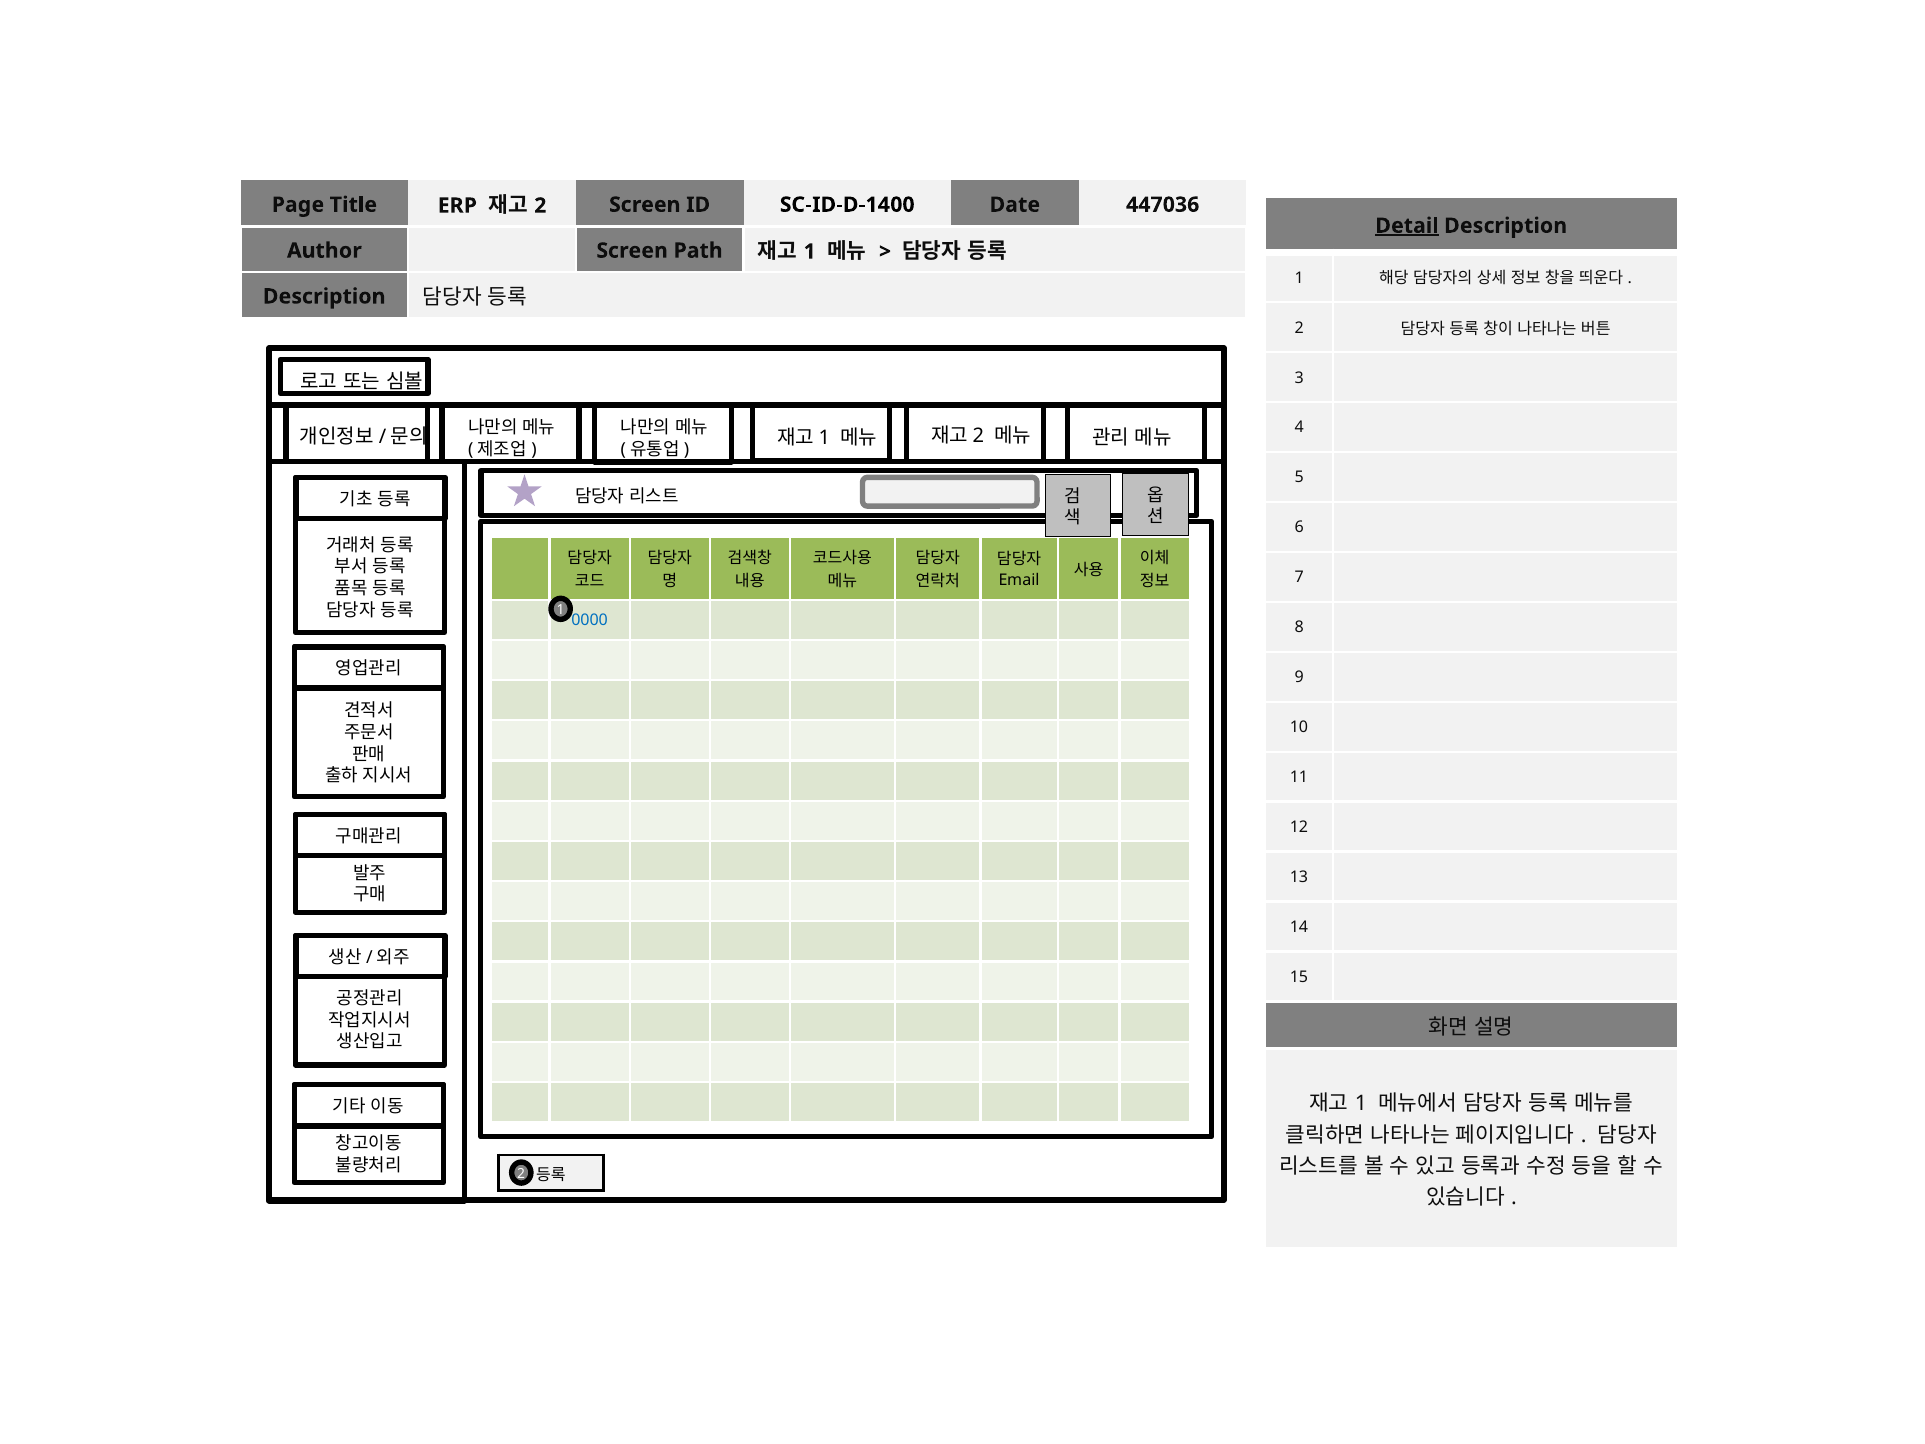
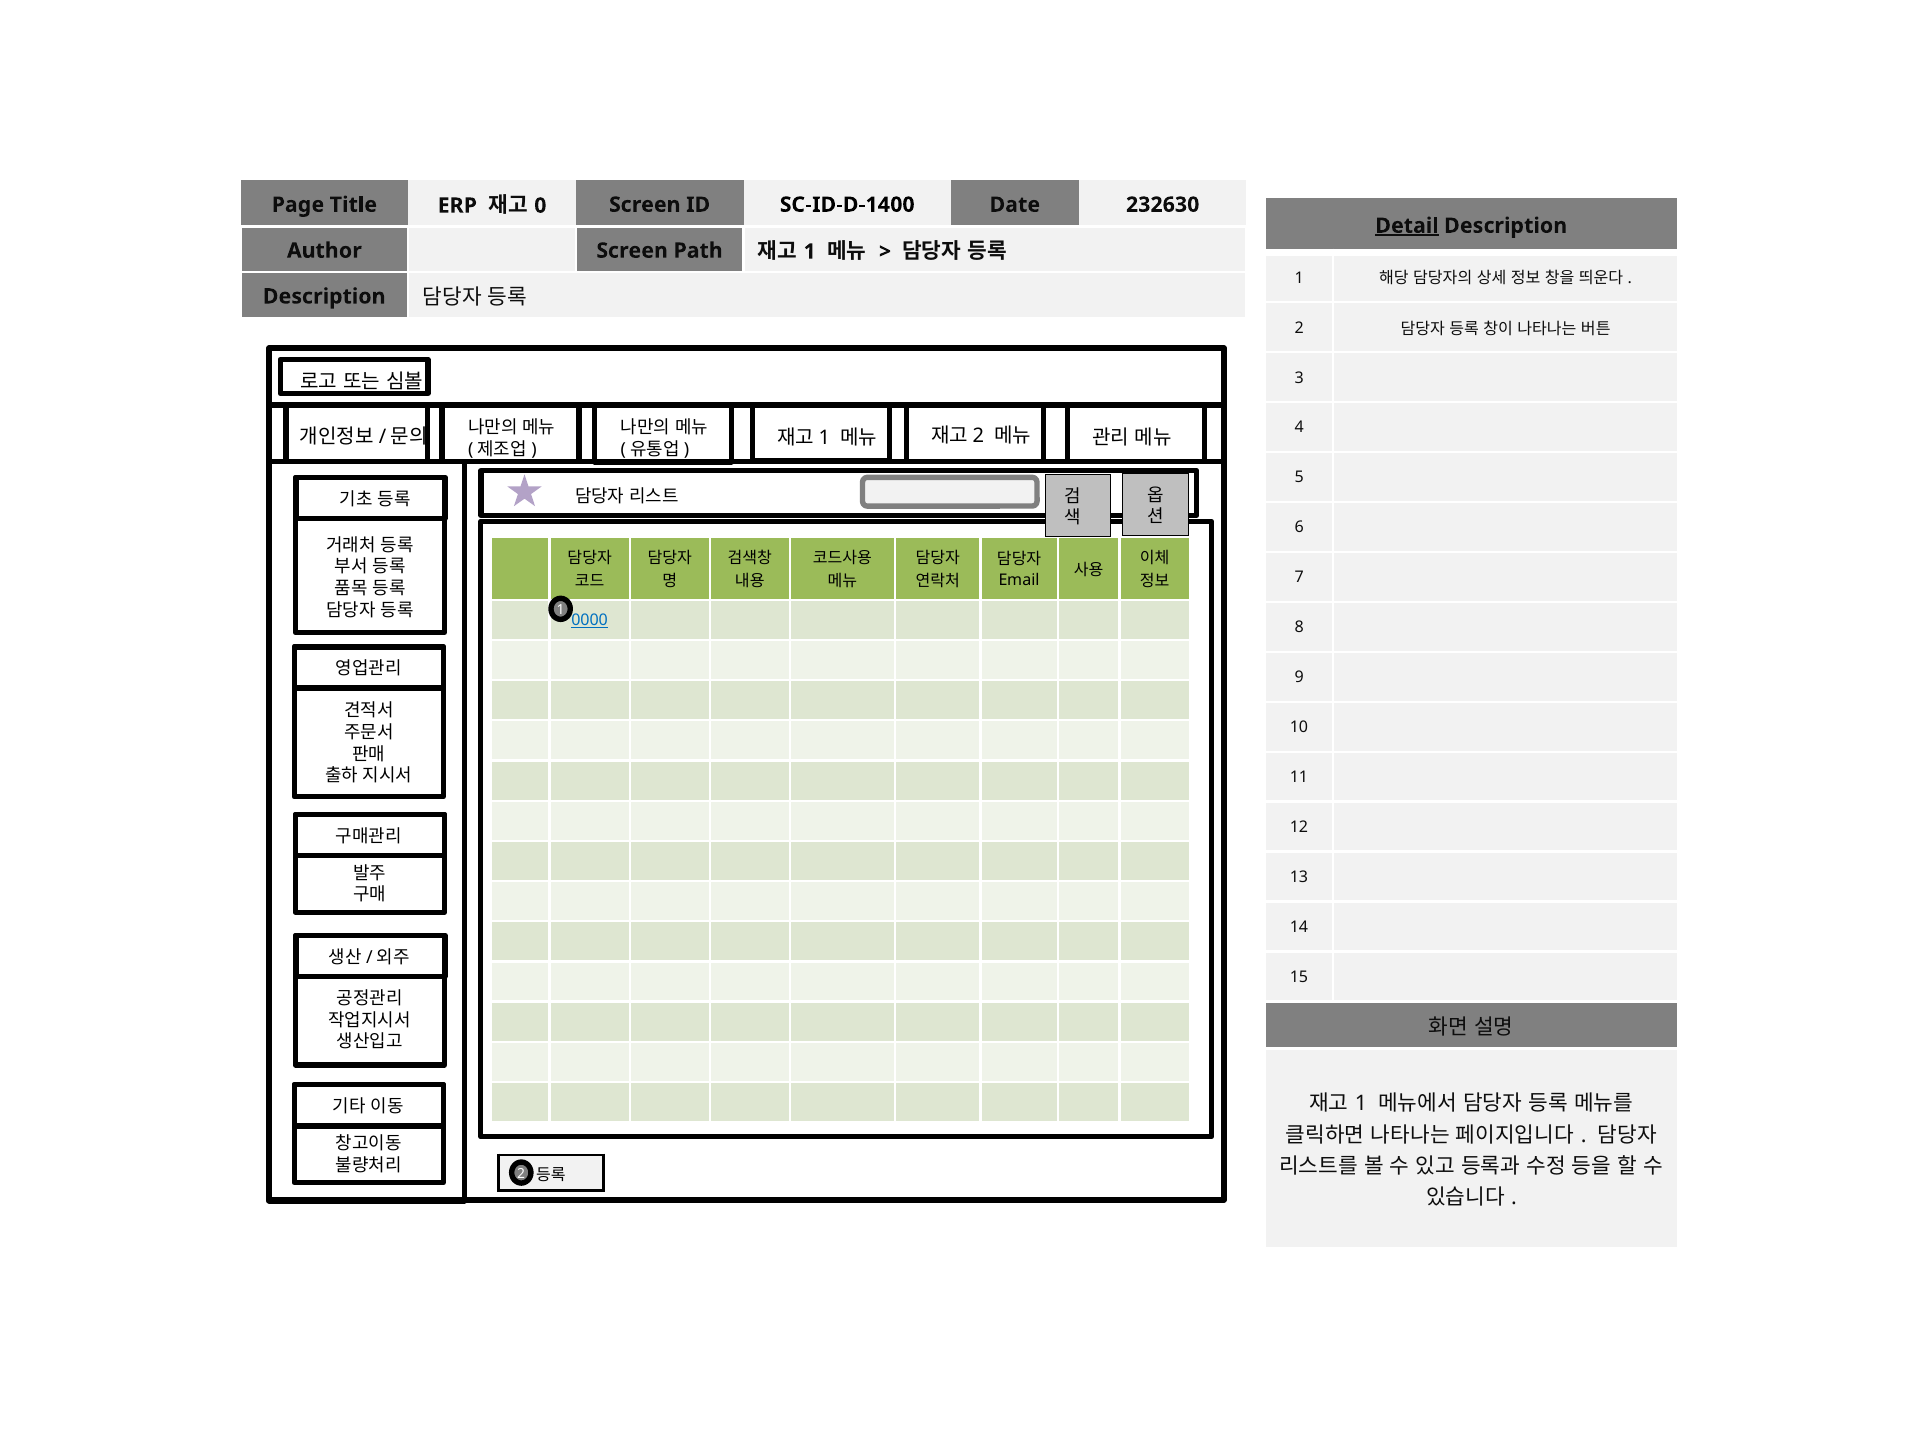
2 at (540, 206): 2 -> 0
447036: 447036 -> 232630
0000 underline: none -> present
